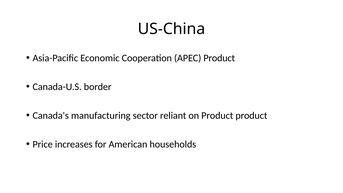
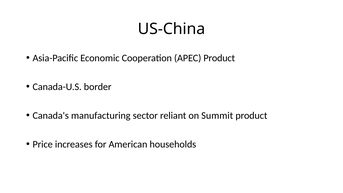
on Product: Product -> Summit
